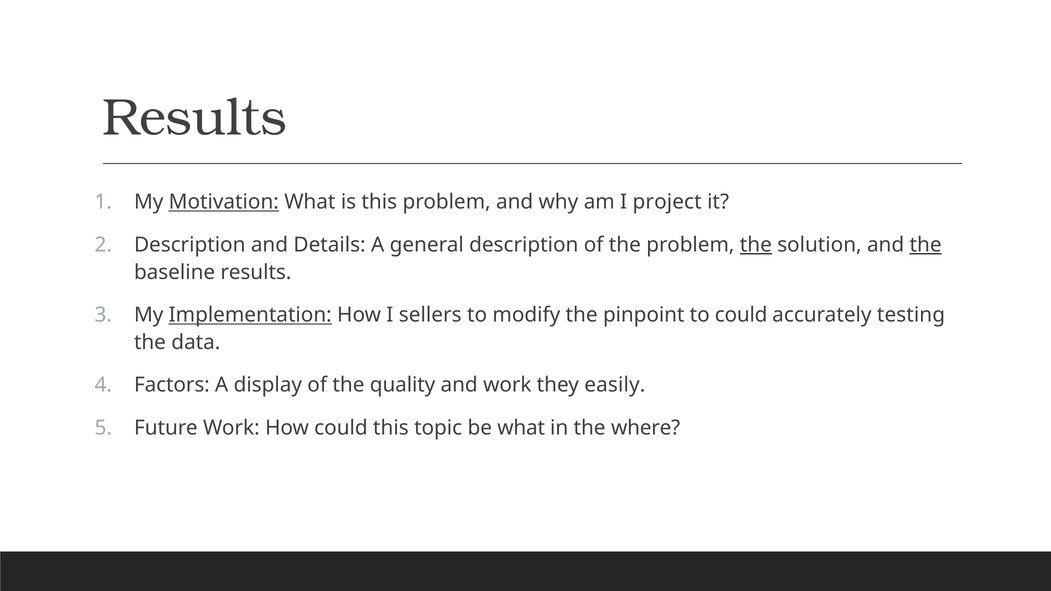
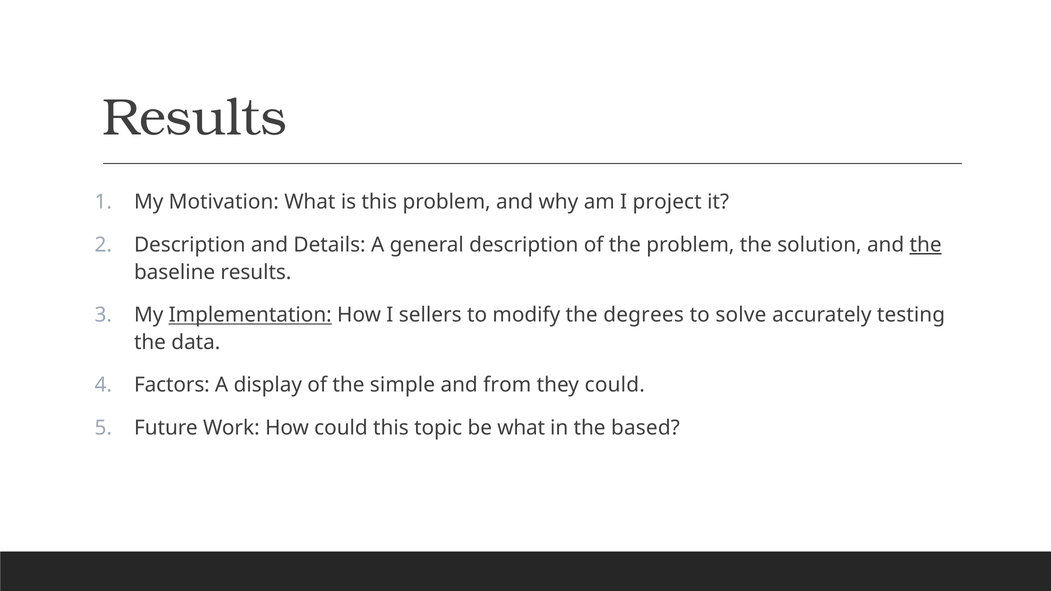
Motivation underline: present -> none
the at (756, 245) underline: present -> none
pinpoint: pinpoint -> degrees
to could: could -> solve
quality: quality -> simple
and work: work -> from
they easily: easily -> could
where: where -> based
